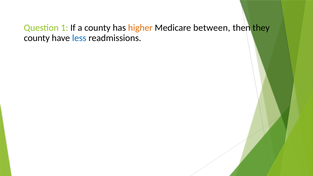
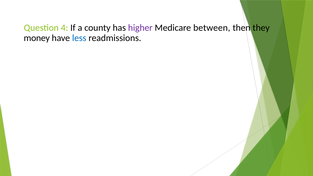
1: 1 -> 4
higher colour: orange -> purple
county at (37, 38): county -> money
